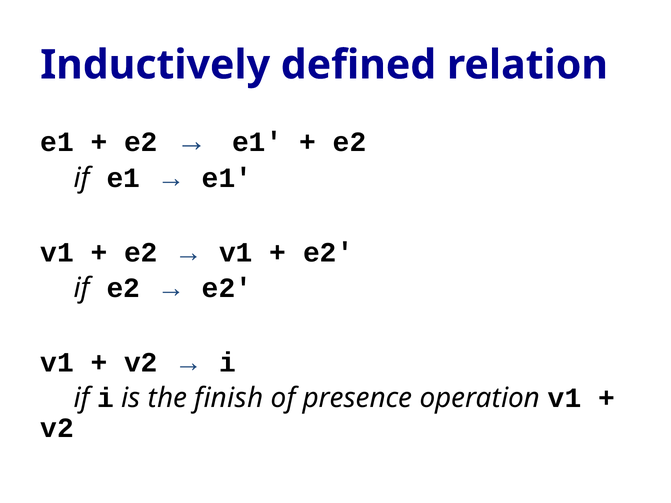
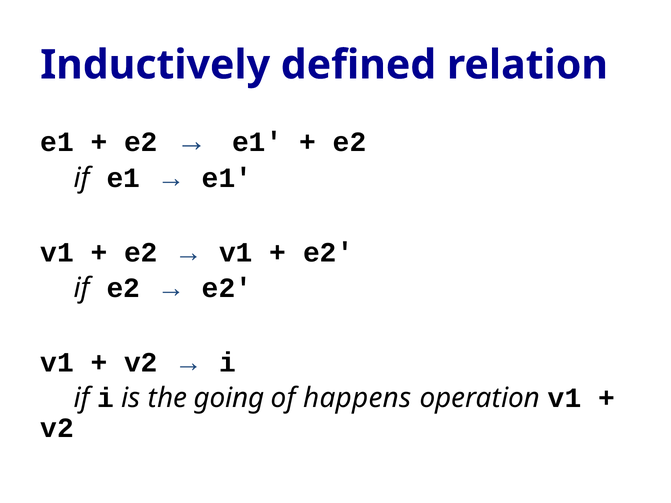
finish: finish -> going
presence: presence -> happens
